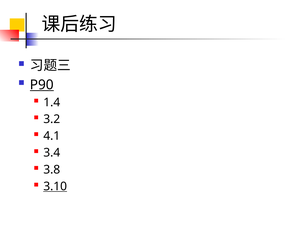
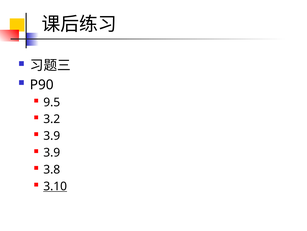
P90 underline: present -> none
1.4: 1.4 -> 9.5
4.1 at (52, 136): 4.1 -> 3.9
3.4 at (52, 152): 3.4 -> 3.9
